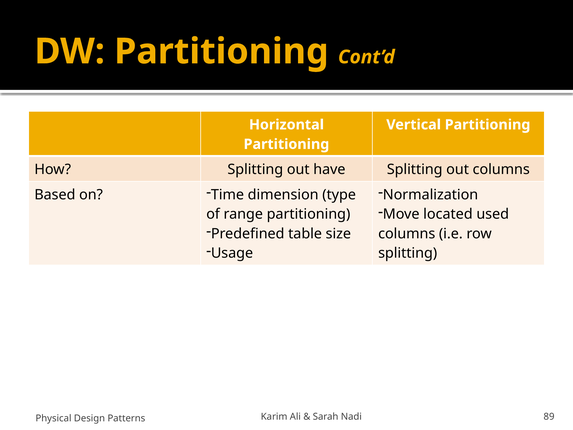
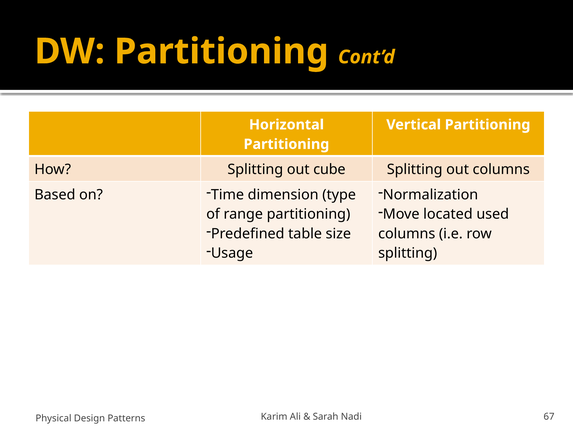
have: have -> cube
89: 89 -> 67
